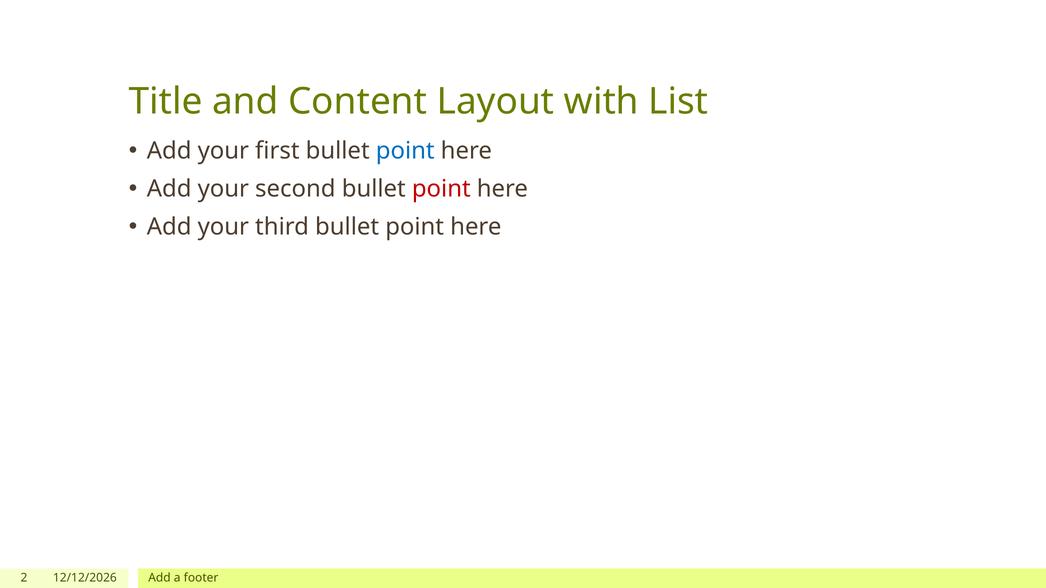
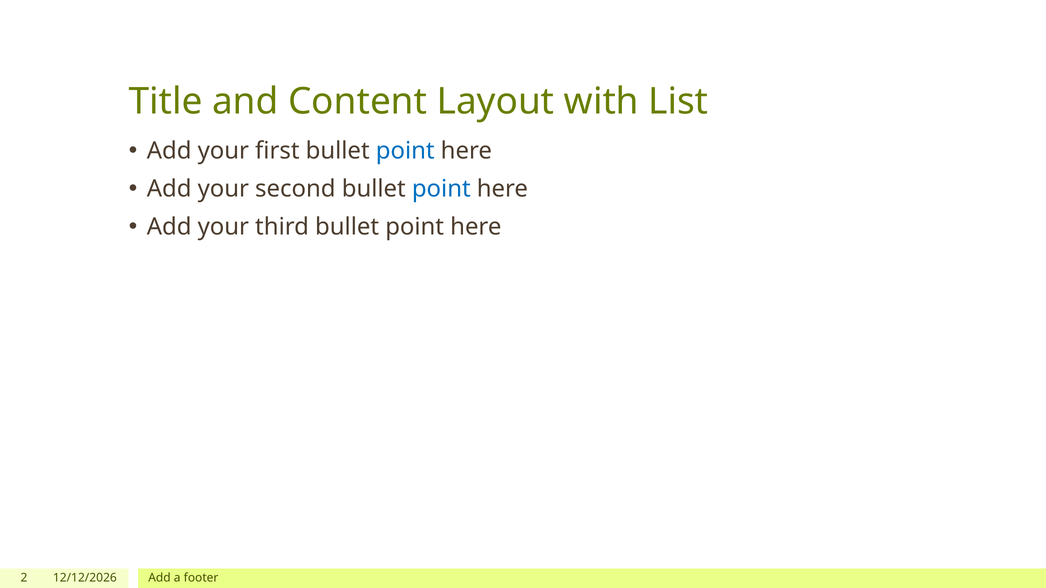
point at (441, 189) colour: red -> blue
